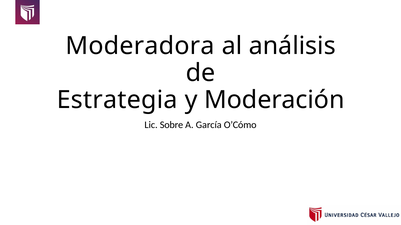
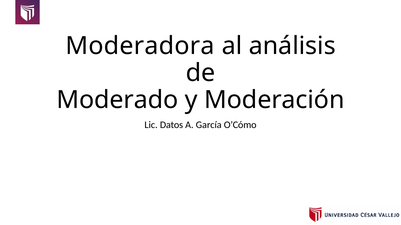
Estrategia: Estrategia -> Moderado
Sobre: Sobre -> Datos
